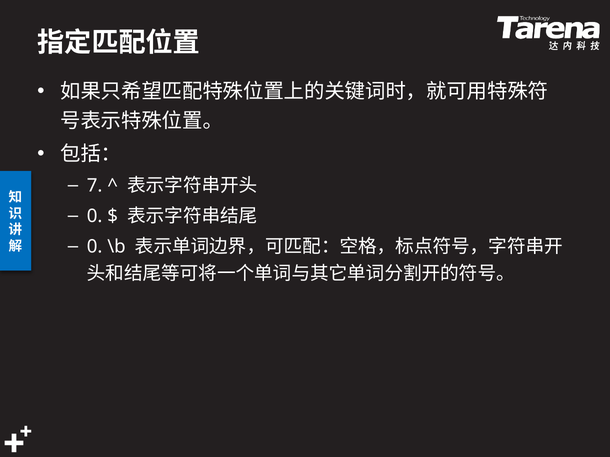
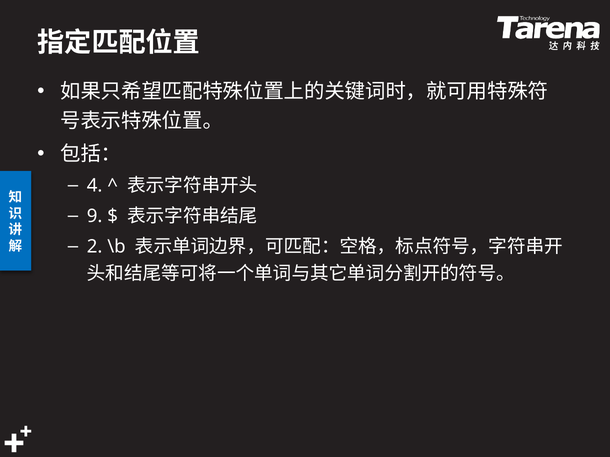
7: 7 -> 4
0 at (95, 216): 0 -> 9
0 at (95, 247): 0 -> 2
